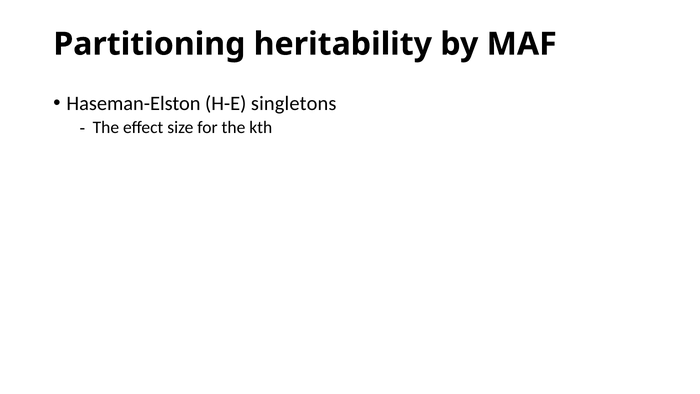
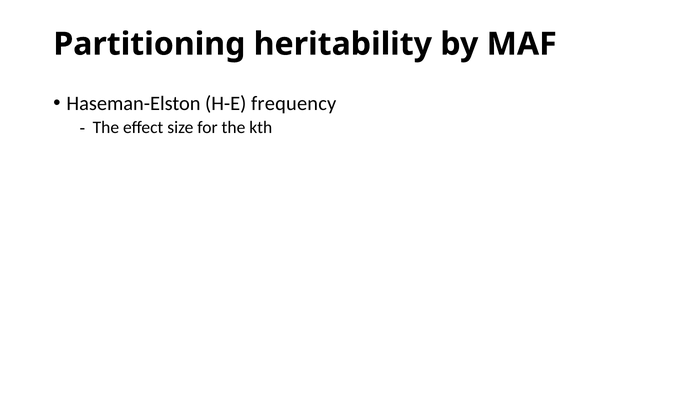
singletons: singletons -> frequency
